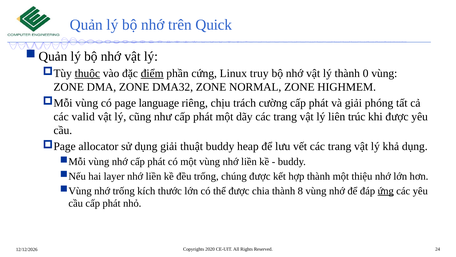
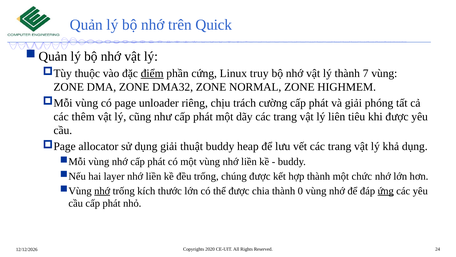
thuộc underline: present -> none
0: 0 -> 7
language: language -> unloader
valid: valid -> thêm
trúc: trúc -> tiêu
thiệu: thiệu -> chức
nhớ at (102, 191) underline: none -> present
8: 8 -> 0
